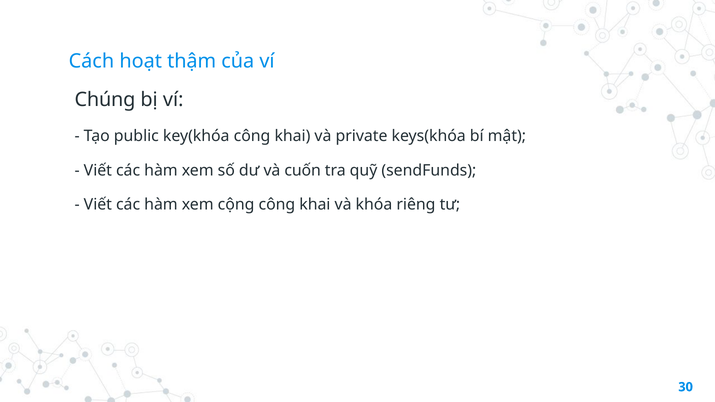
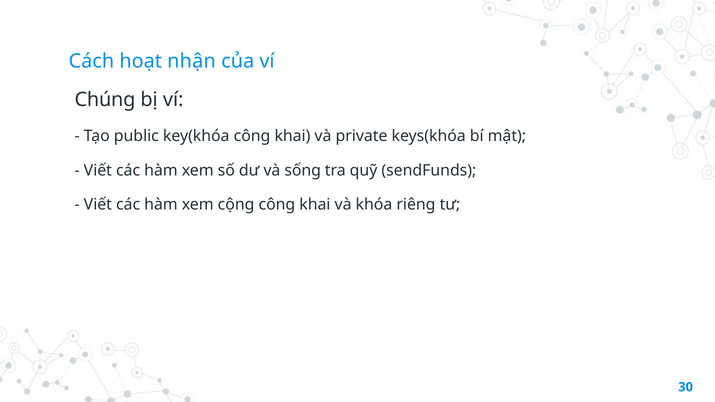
thậm: thậm -> nhận
cuốn: cuốn -> sống
